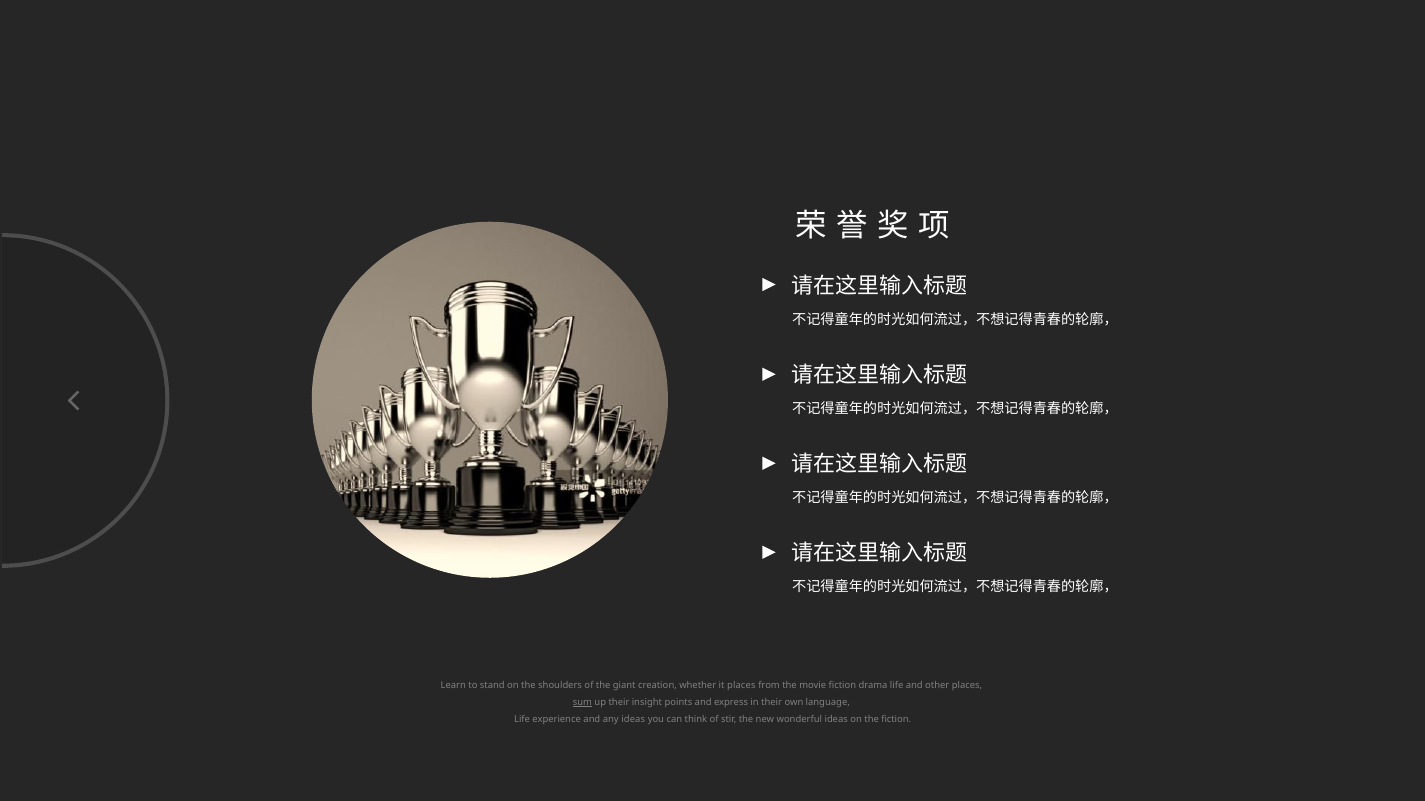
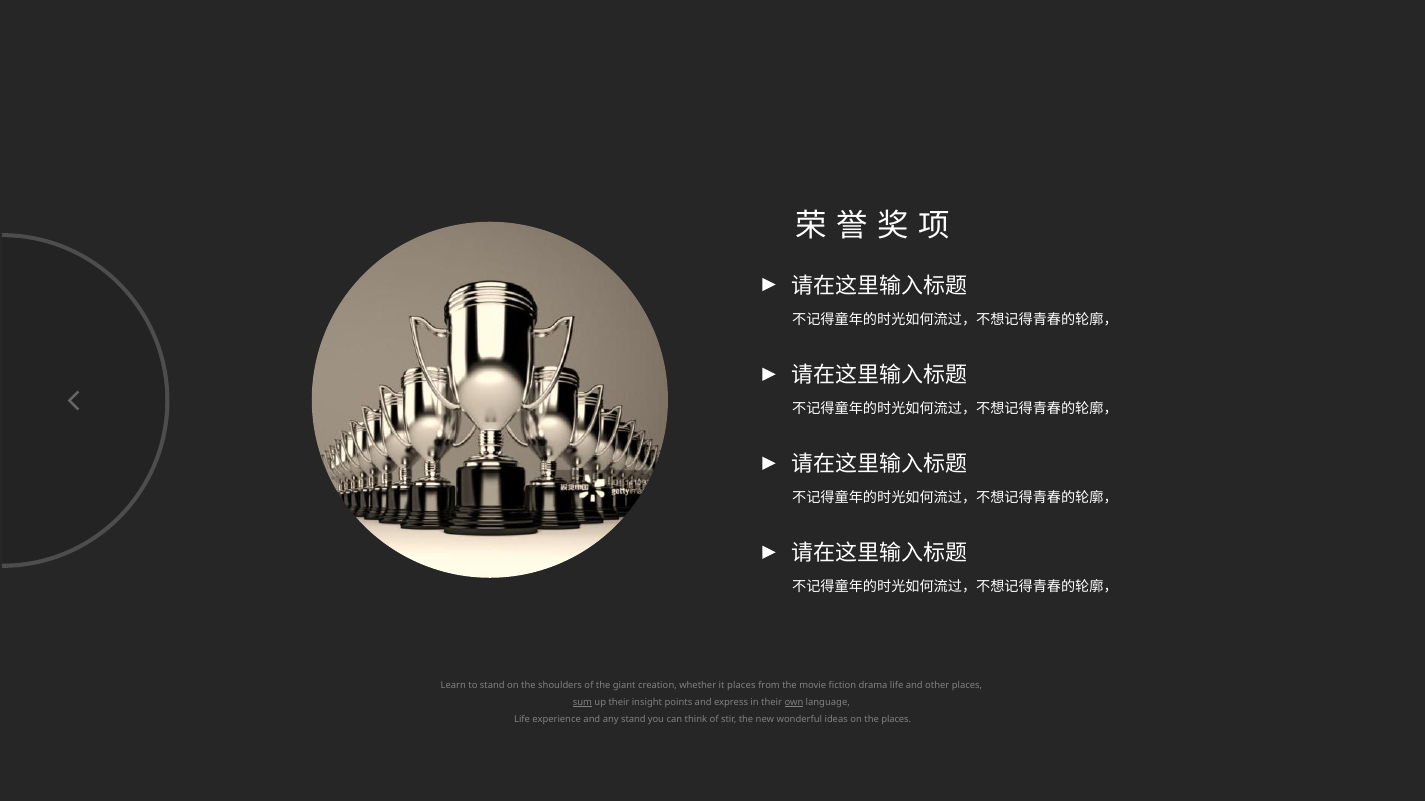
own underline: none -> present
any ideas: ideas -> stand
the fiction: fiction -> places
